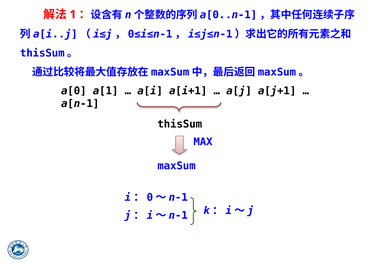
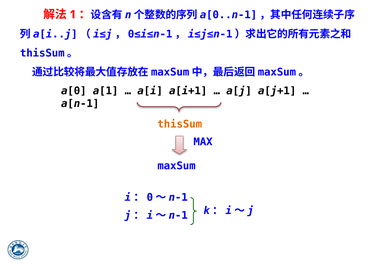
thisSum colour: black -> orange
